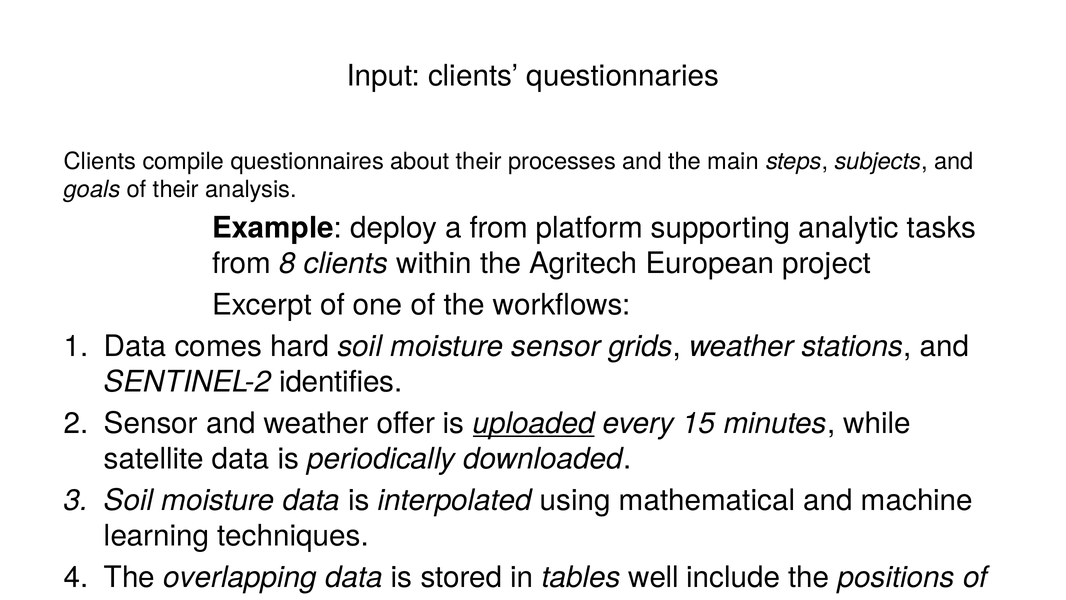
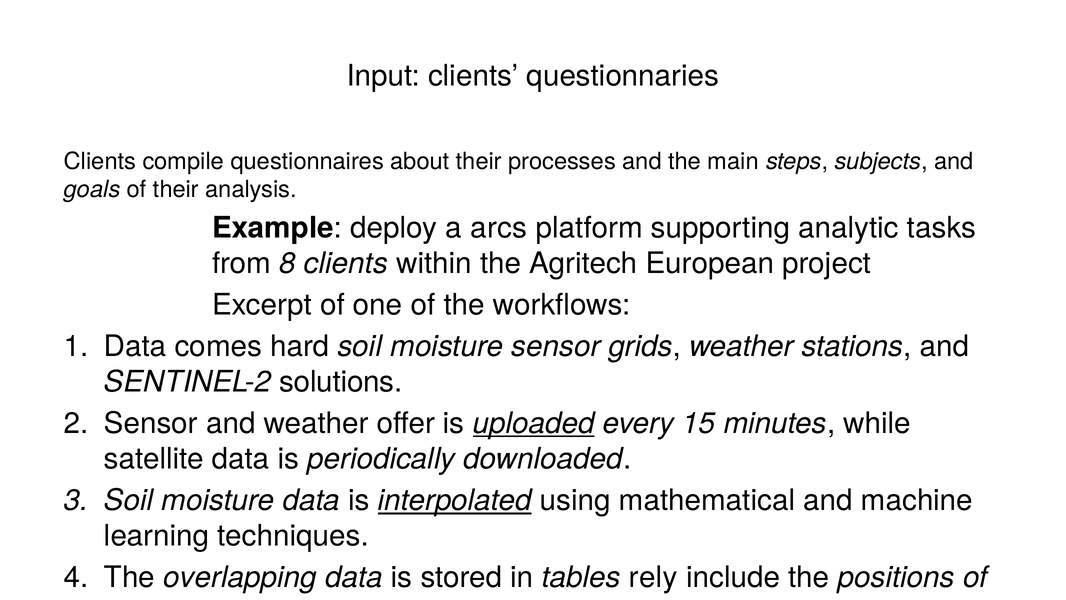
a from: from -> arcs
identifies: identifies -> solutions
interpolated underline: none -> present
well: well -> rely
